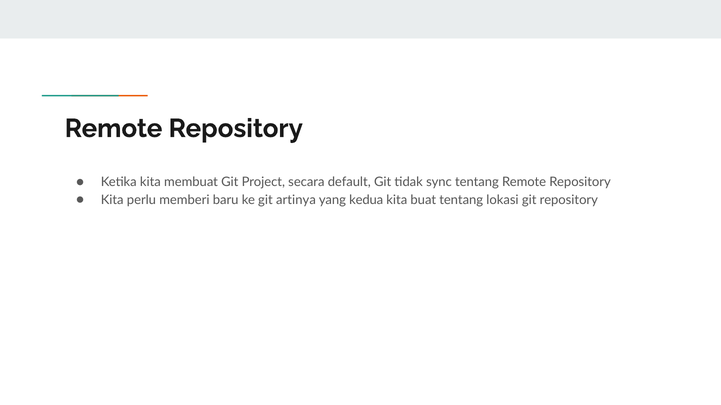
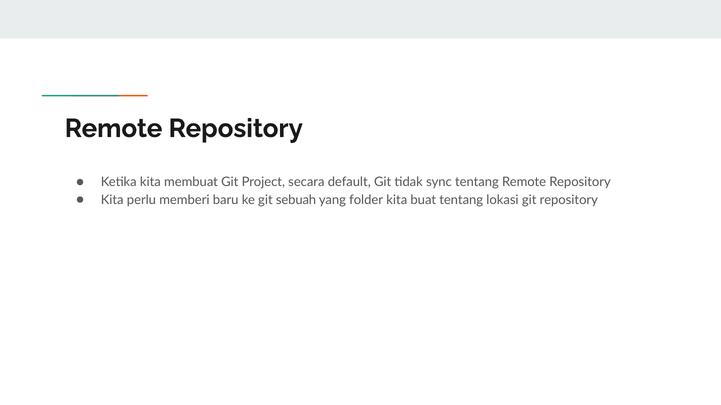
artinya: artinya -> sebuah
kedua: kedua -> folder
